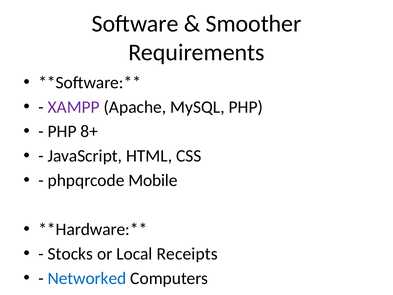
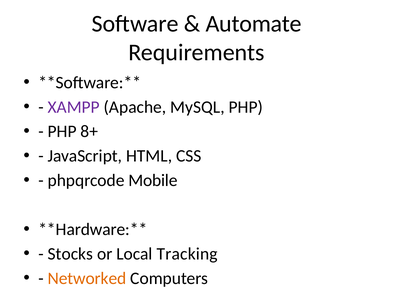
Smoother: Smoother -> Automate
Receipts: Receipts -> Tracking
Networked colour: blue -> orange
